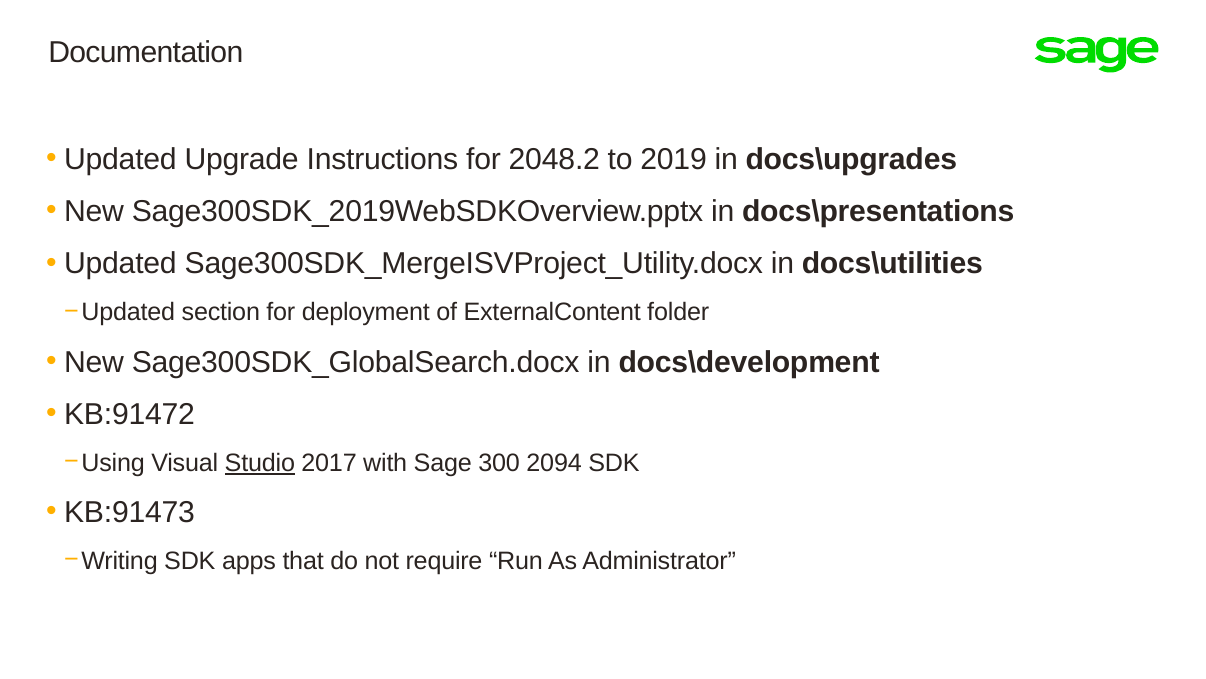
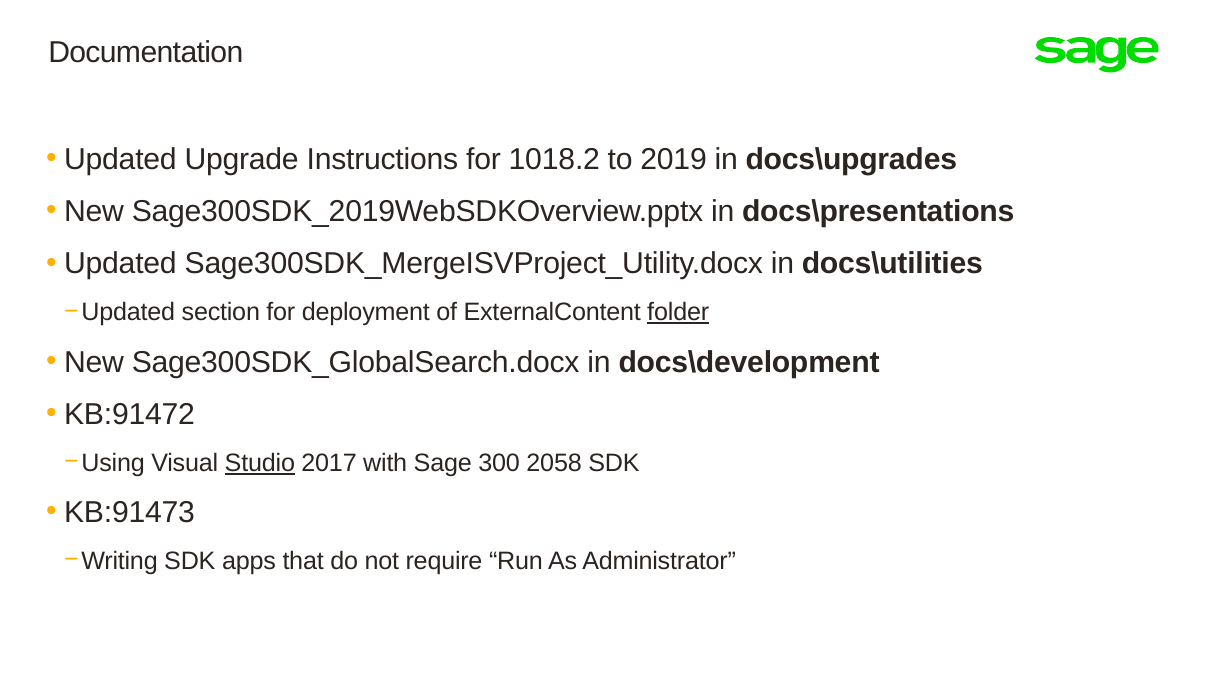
2048.2: 2048.2 -> 1018.2
folder underline: none -> present
2094: 2094 -> 2058
